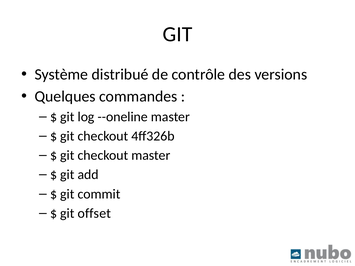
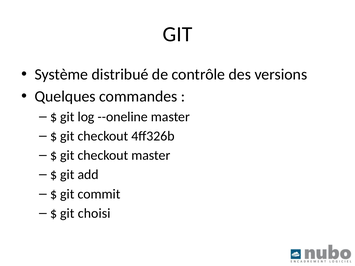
offset: offset -> choisi
